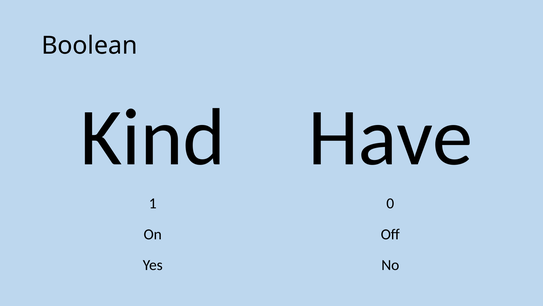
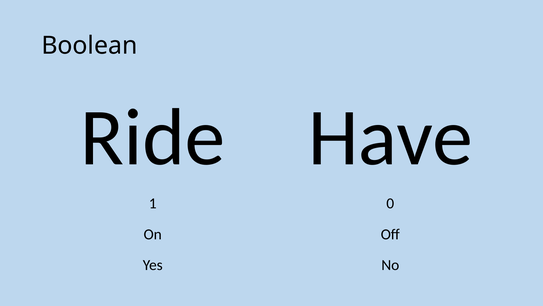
Kind: Kind -> Ride
